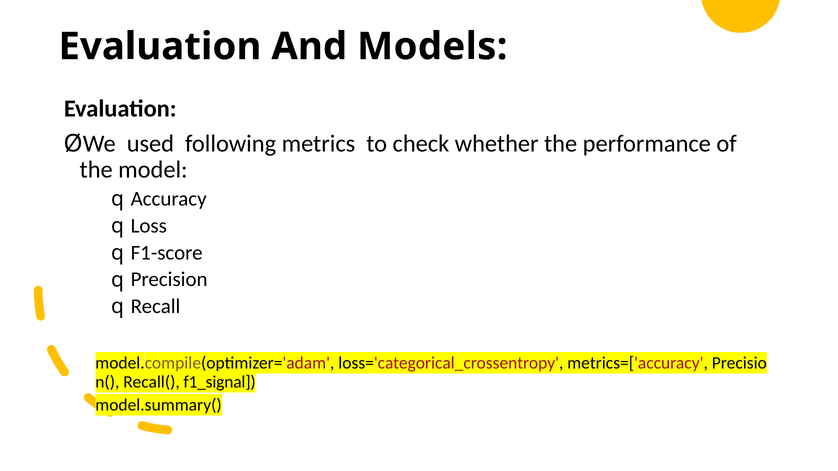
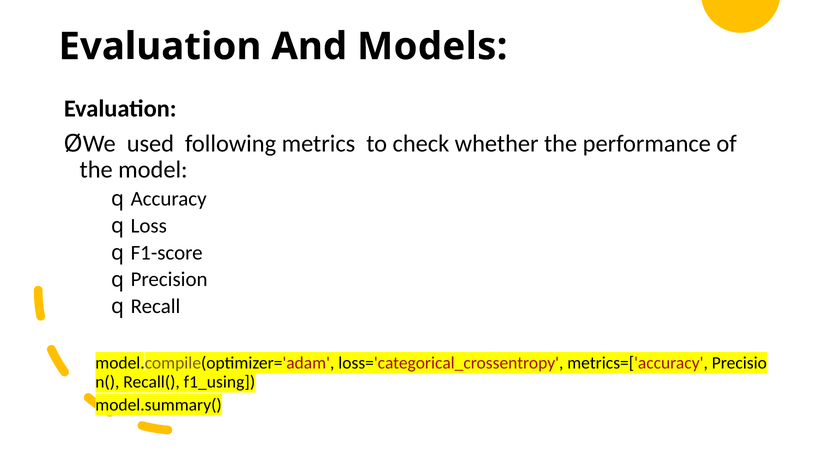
f1_signal: f1_signal -> f1_using
